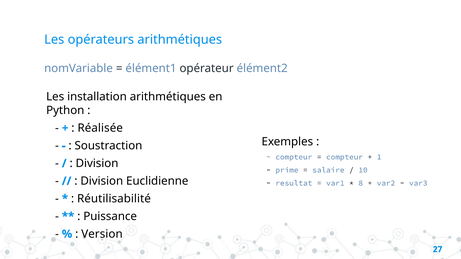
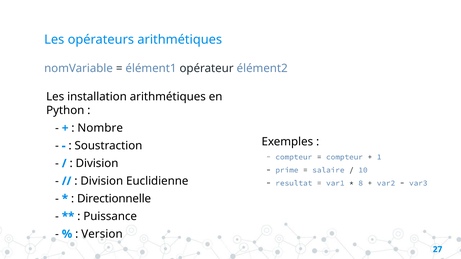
Réalisée: Réalisée -> Nombre
Réutilisabilité: Réutilisabilité -> Directionnelle
